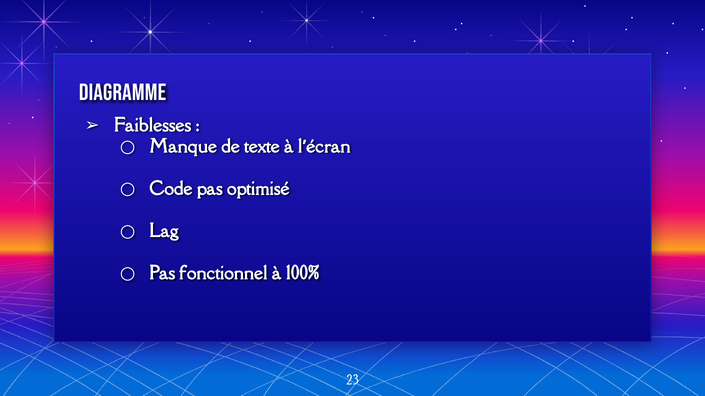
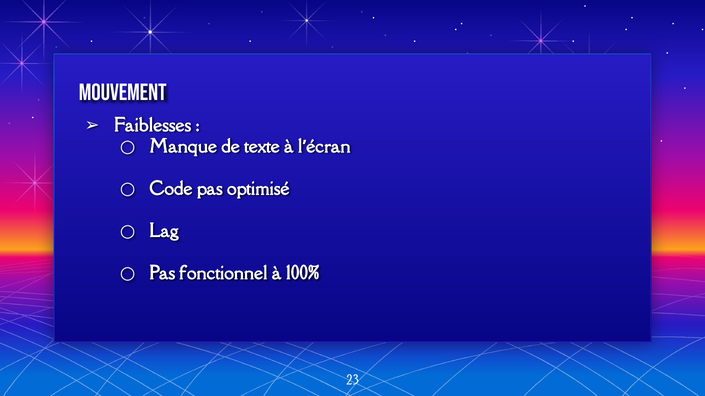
Diagramme: Diagramme -> Mouvement
